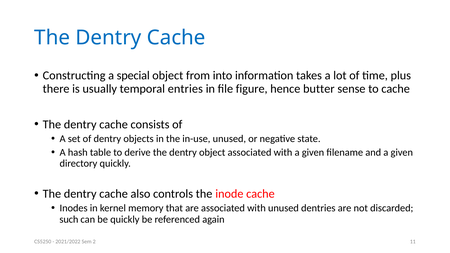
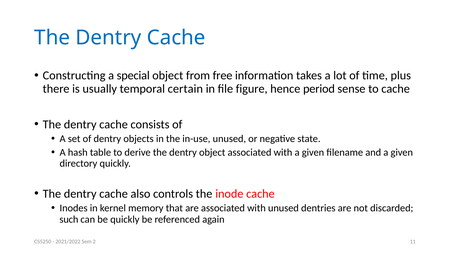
into: into -> free
entries: entries -> certain
butter: butter -> period
